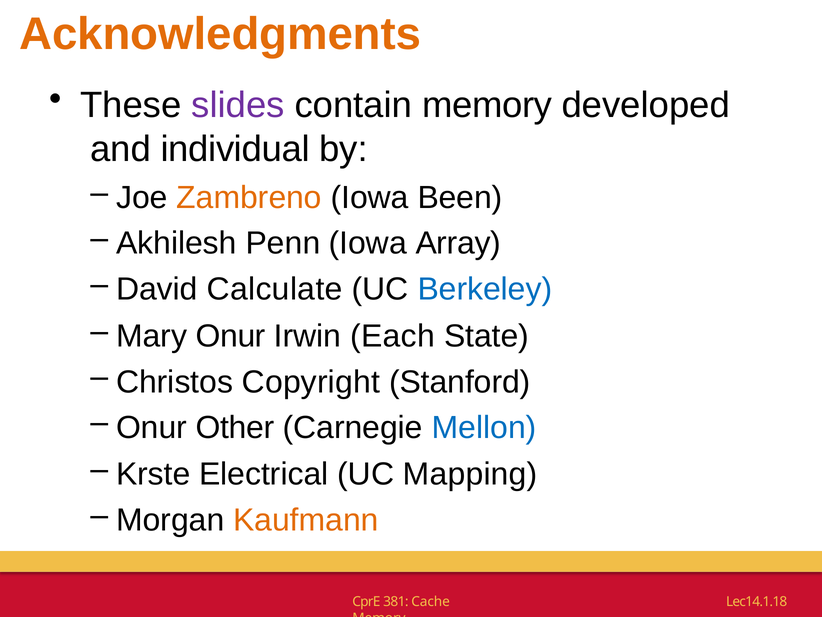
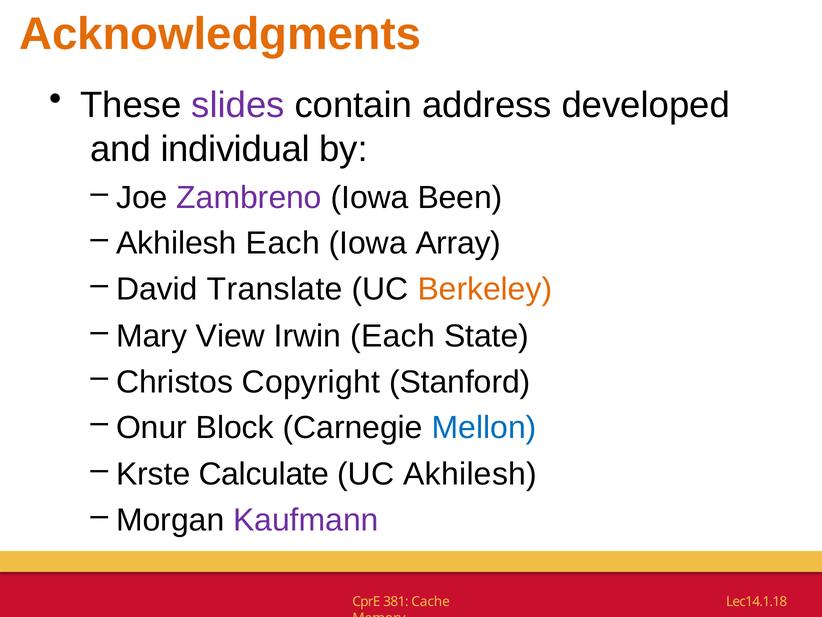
contain memory: memory -> address
Zambreno colour: orange -> purple
Akhilesh Penn: Penn -> Each
Calculate: Calculate -> Translate
Berkeley colour: blue -> orange
Mary Onur: Onur -> View
Other: Other -> Block
Electrical: Electrical -> Calculate
UC Mapping: Mapping -> Akhilesh
Kaufmann colour: orange -> purple
